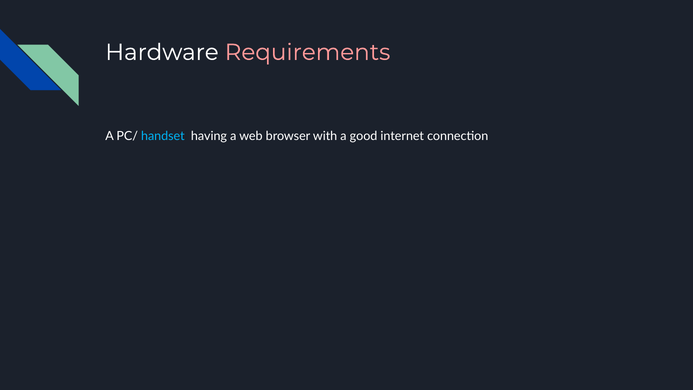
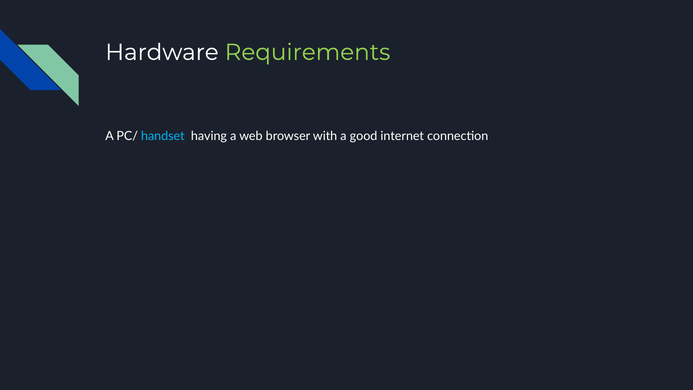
Requirements colour: pink -> light green
